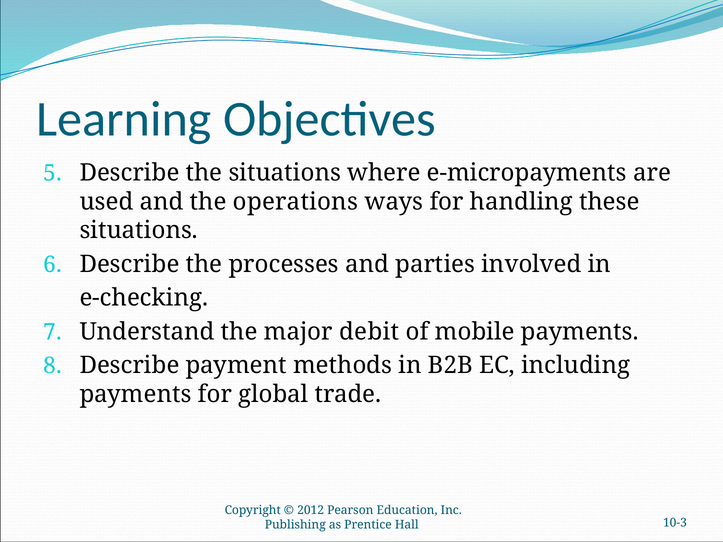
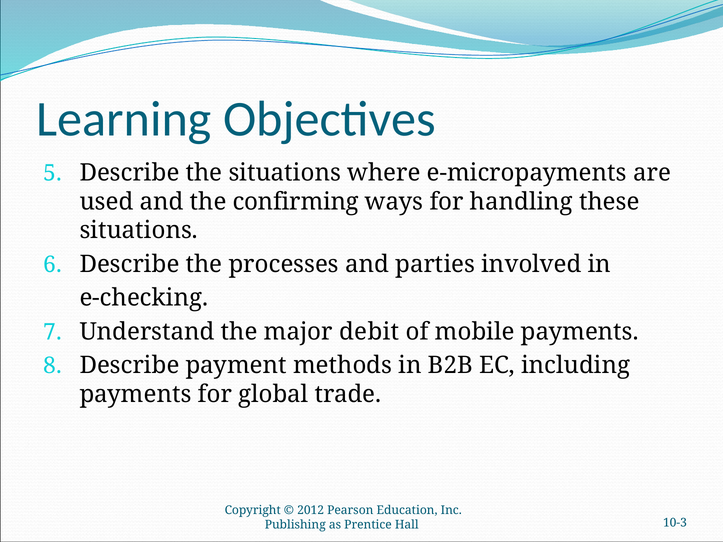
operations: operations -> confirming
